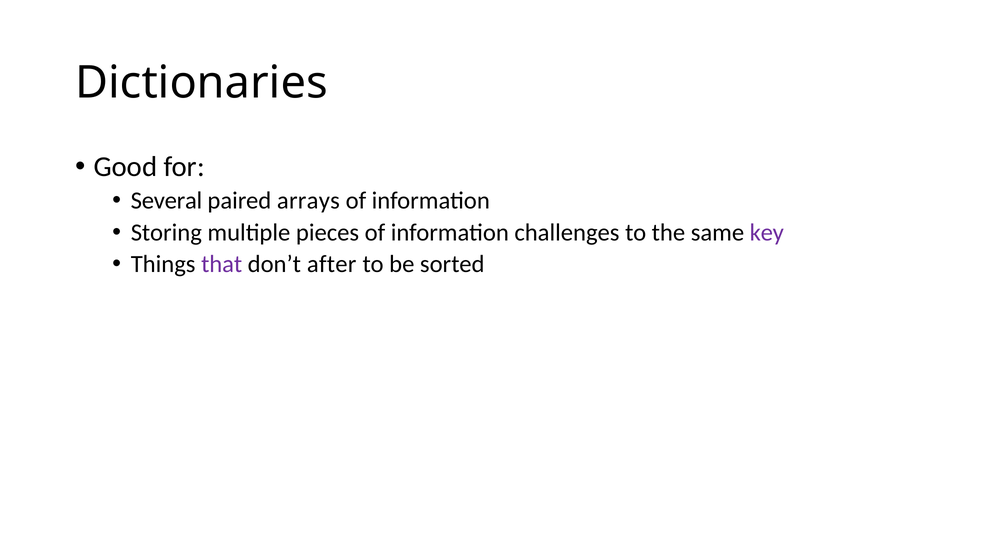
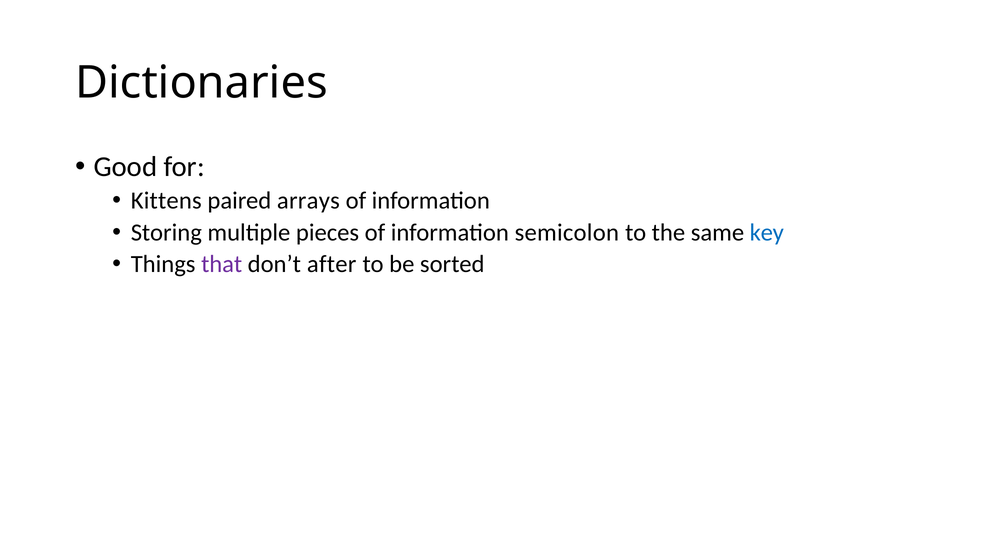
Several: Several -> Kittens
challenges: challenges -> semicolon
key colour: purple -> blue
